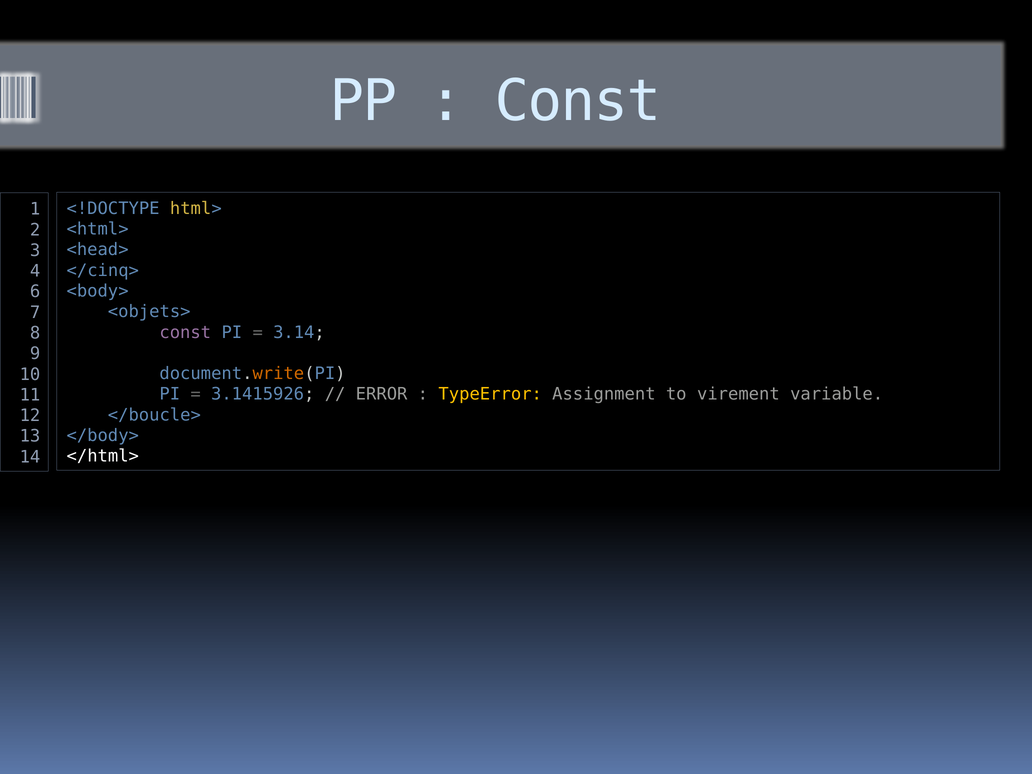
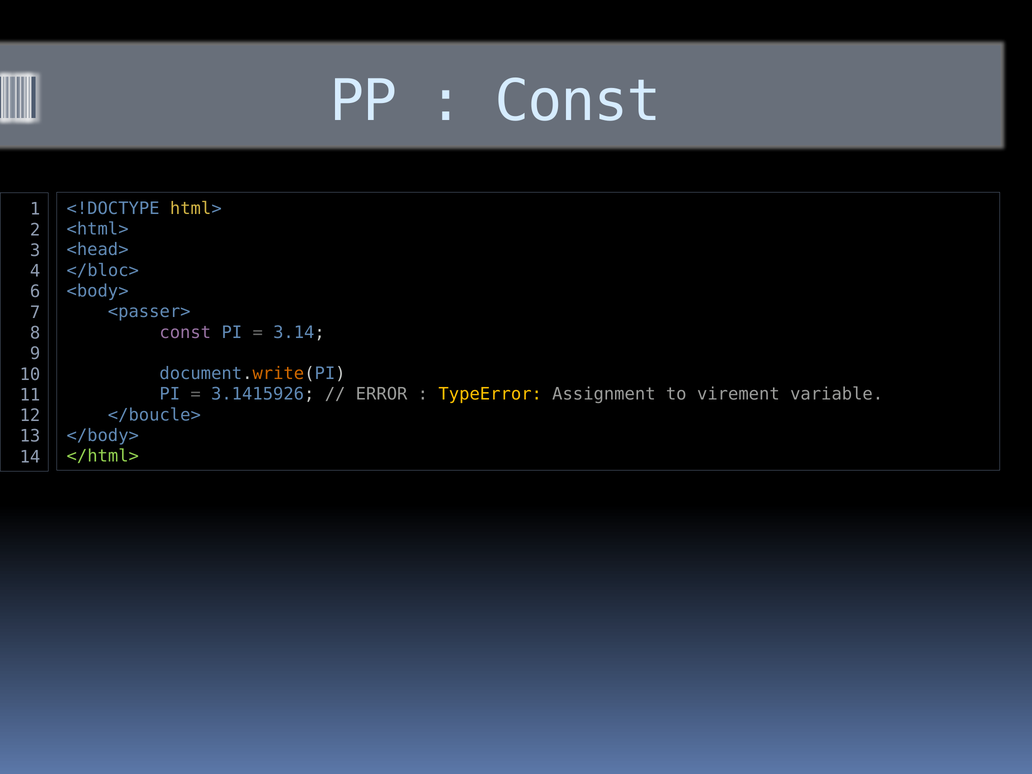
</cinq>: </cinq> -> </bloc>
<objets>: <objets> -> <passer>
</html> colour: white -> light green
